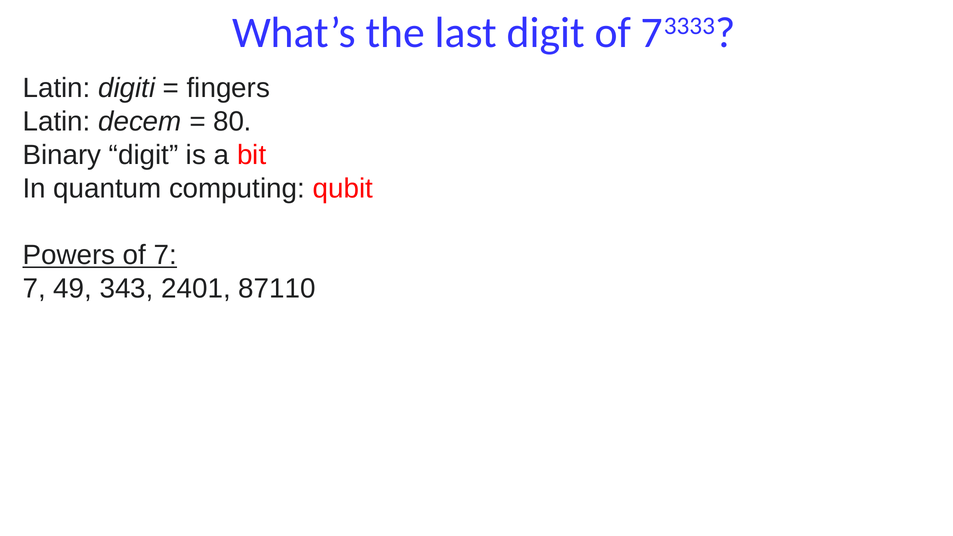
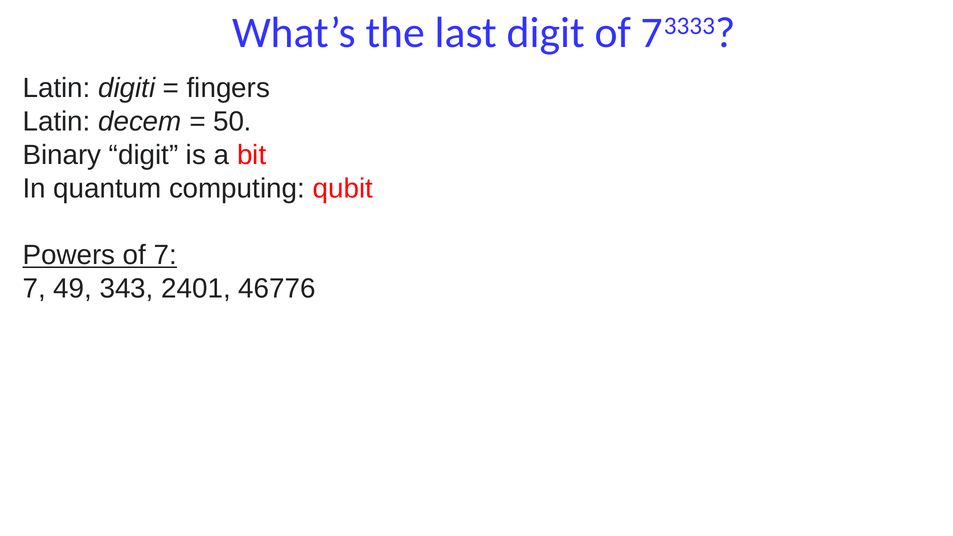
80: 80 -> 50
87110: 87110 -> 46776
